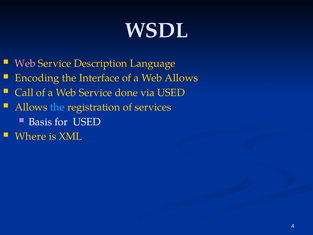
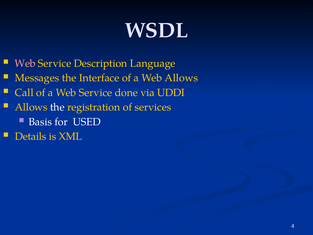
Encoding: Encoding -> Messages
via USED: USED -> UDDI
the at (57, 107) colour: light blue -> white
Where: Where -> Details
